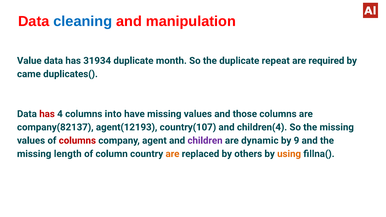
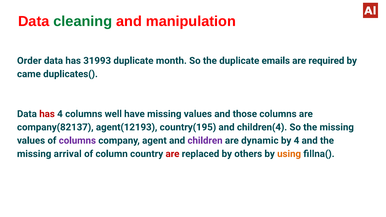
cleaning colour: blue -> green
Value: Value -> Order
31934: 31934 -> 31993
repeat: repeat -> emails
into: into -> well
country(107: country(107 -> country(195
columns at (77, 141) colour: red -> purple
by 9: 9 -> 4
length: length -> arrival
are at (172, 154) colour: orange -> red
